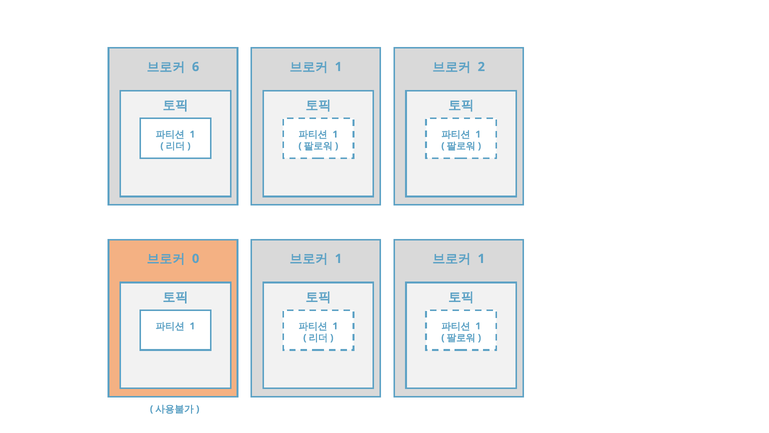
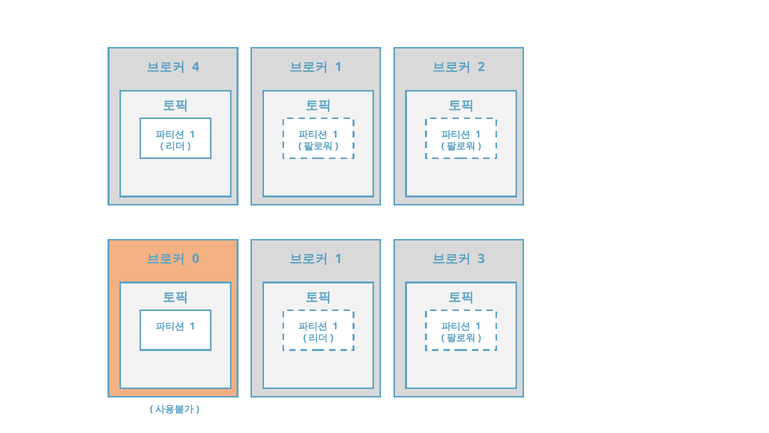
6: 6 -> 4
1 at (481, 258): 1 -> 3
